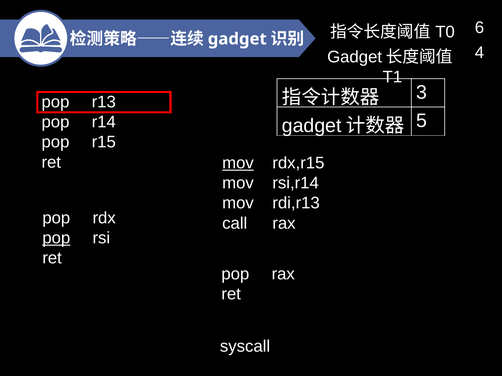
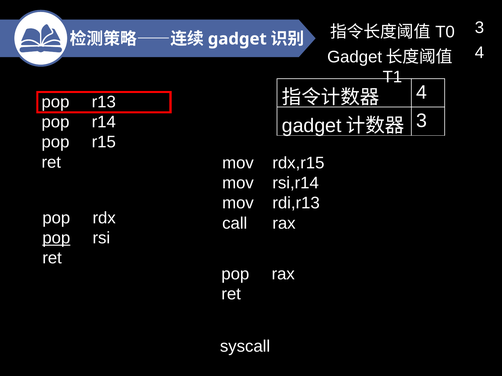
6 at (479, 28): 6 -> 3
3 at (422, 92): 3 -> 4
5 at (422, 121): 5 -> 3
mov at (238, 163) underline: present -> none
